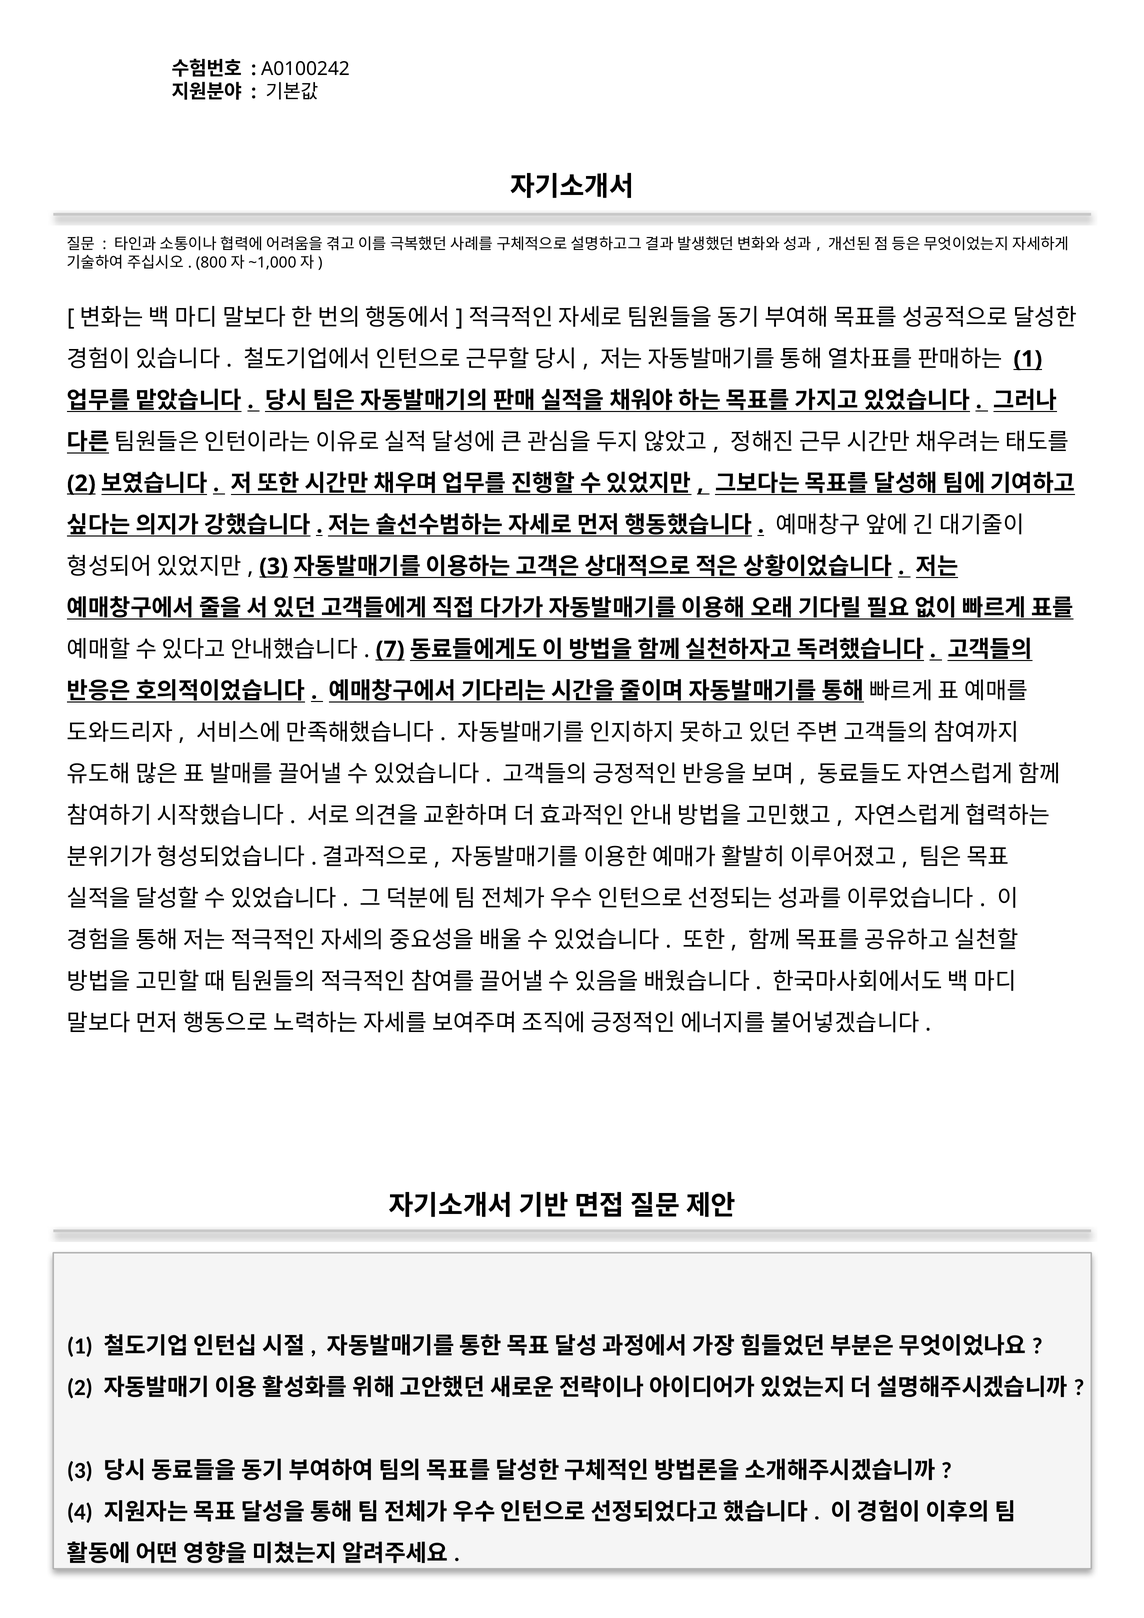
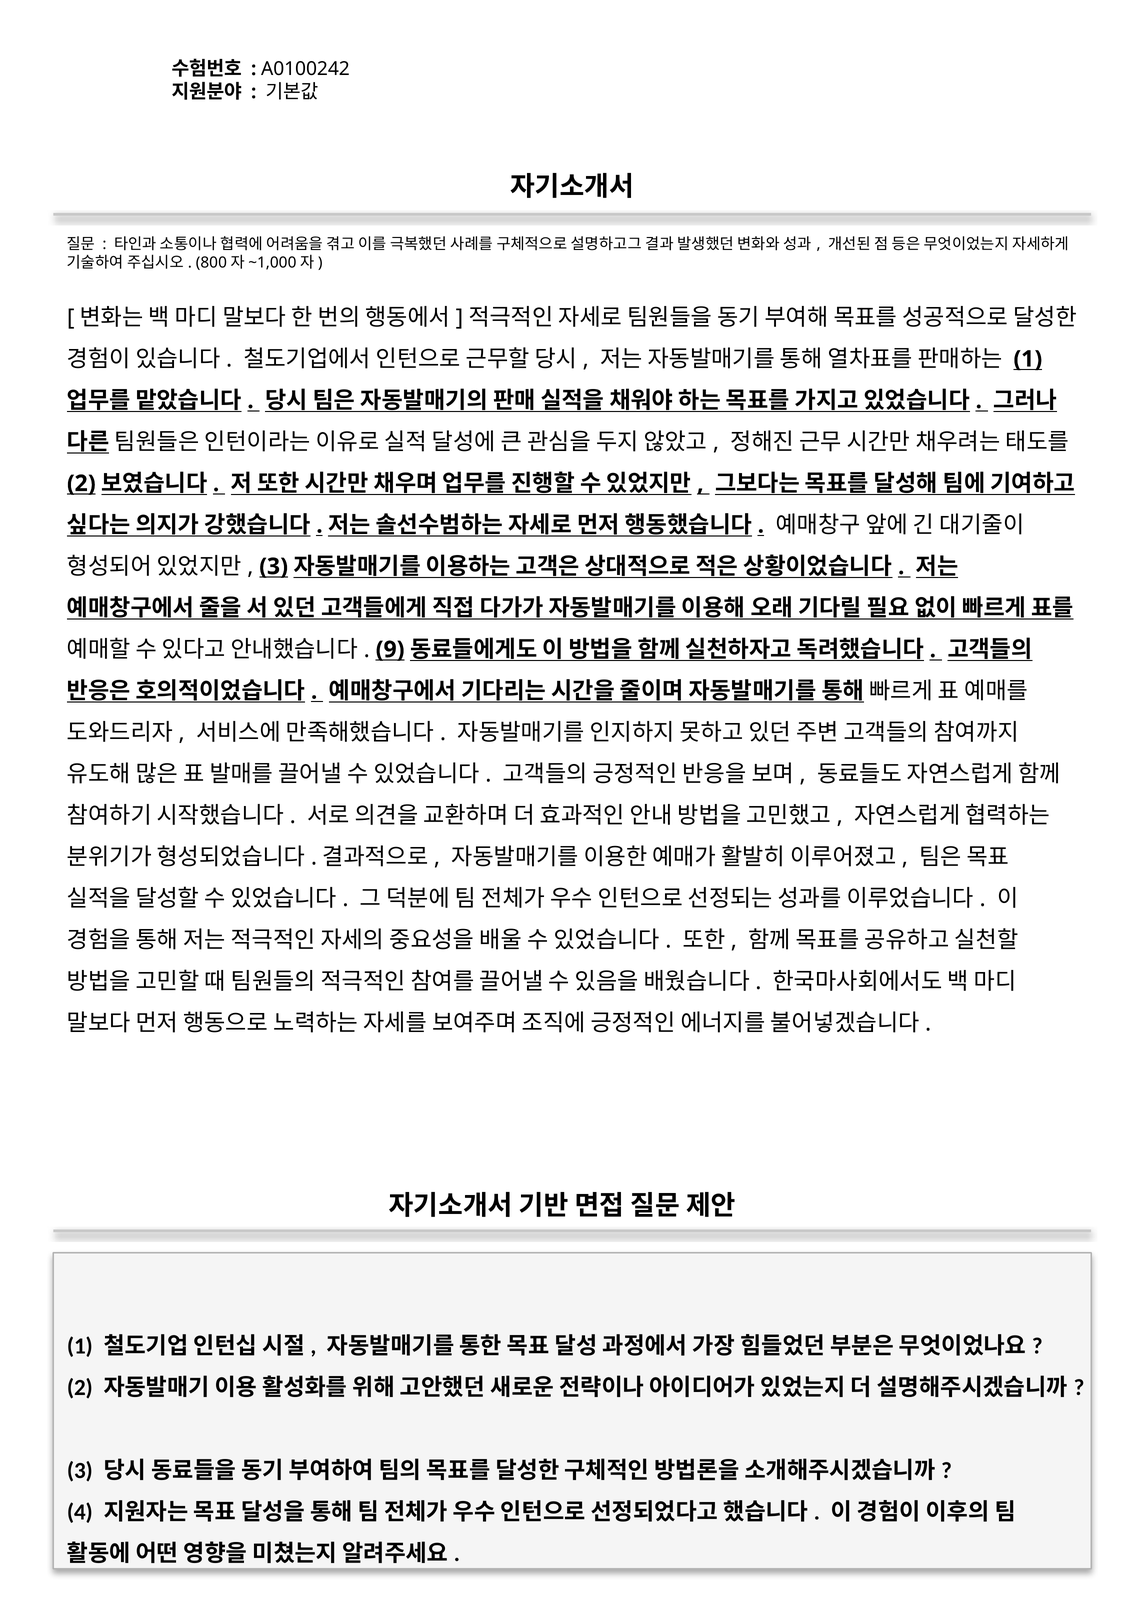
7: 7 -> 9
